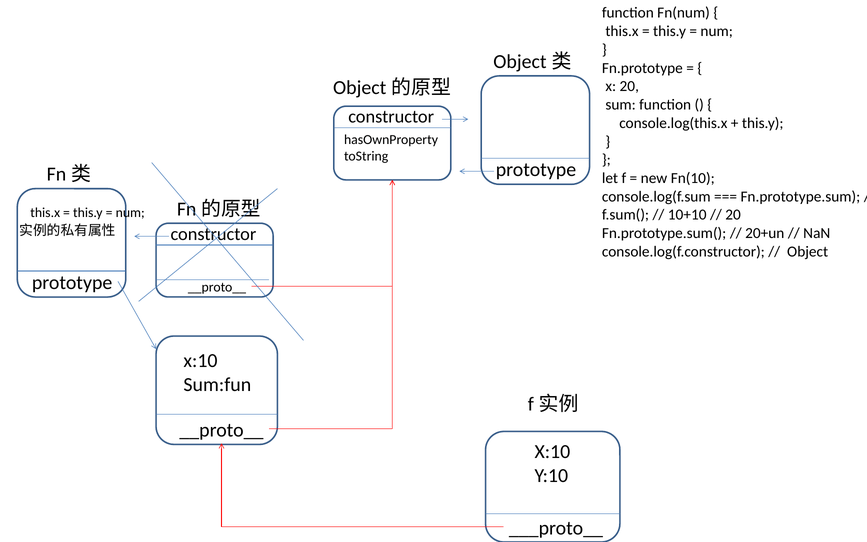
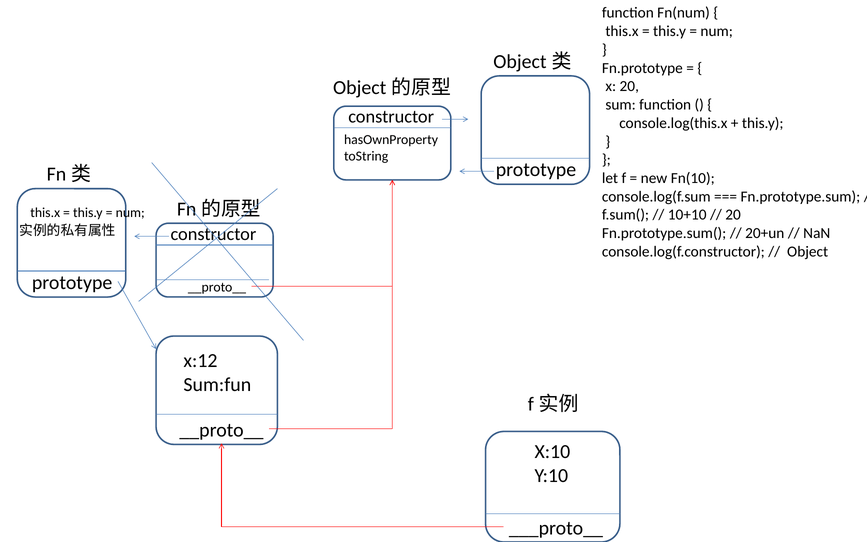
x:10 at (201, 361): x:10 -> x:12
